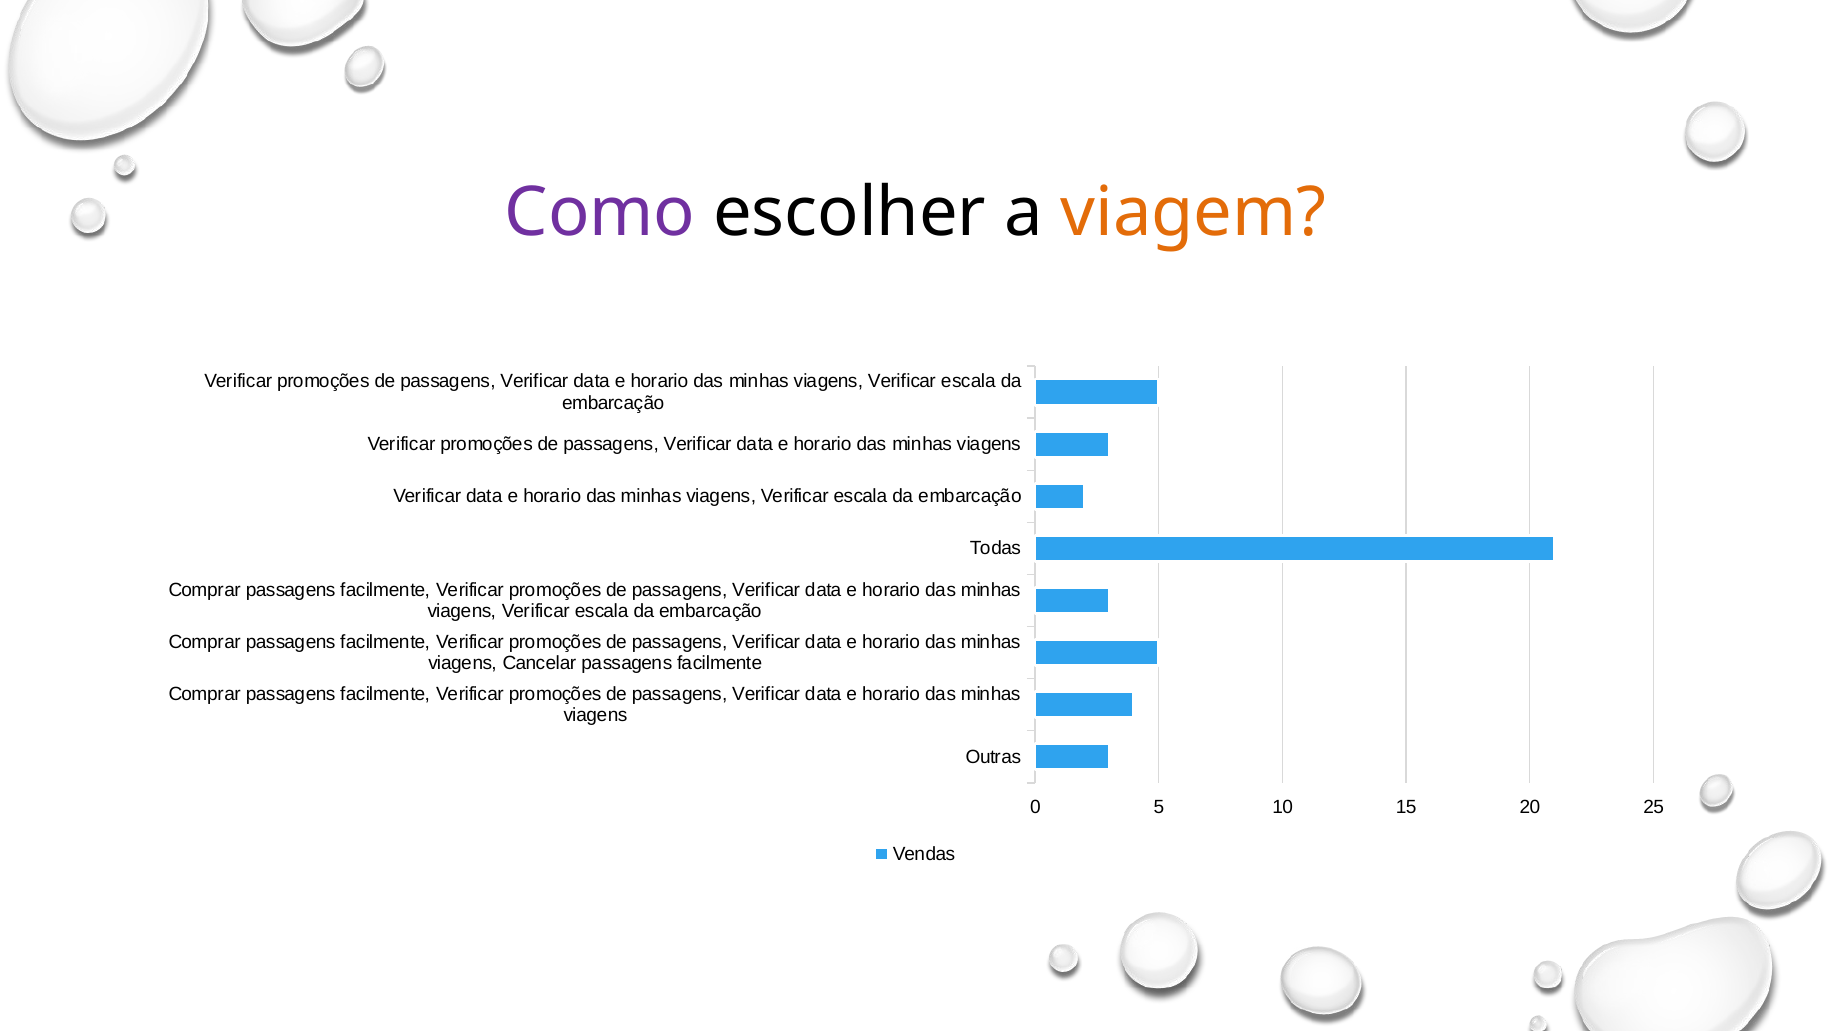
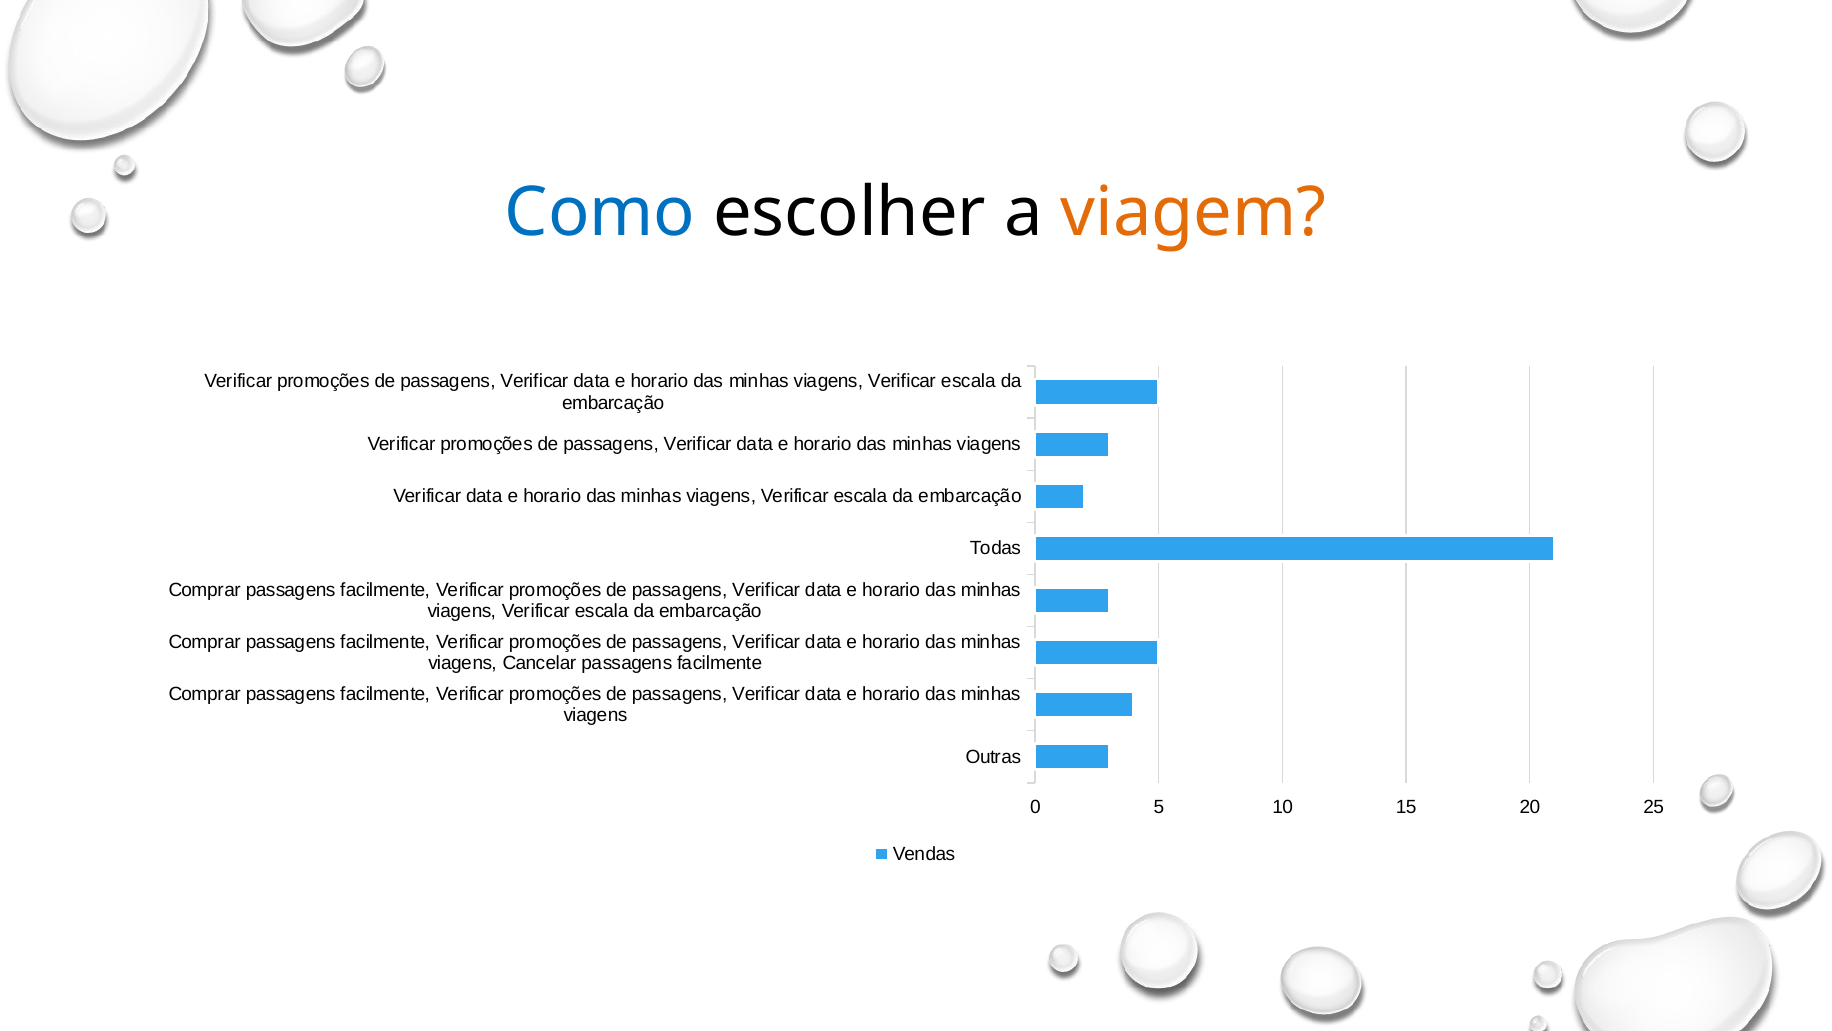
Como colour: purple -> blue
